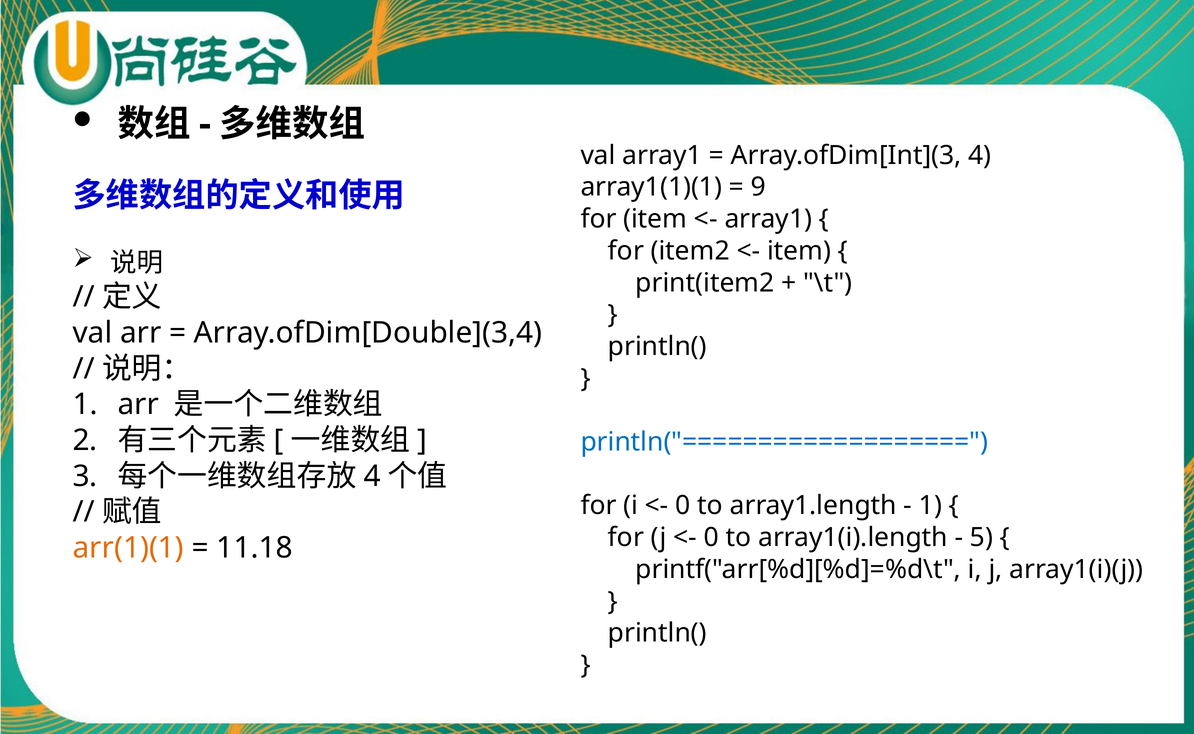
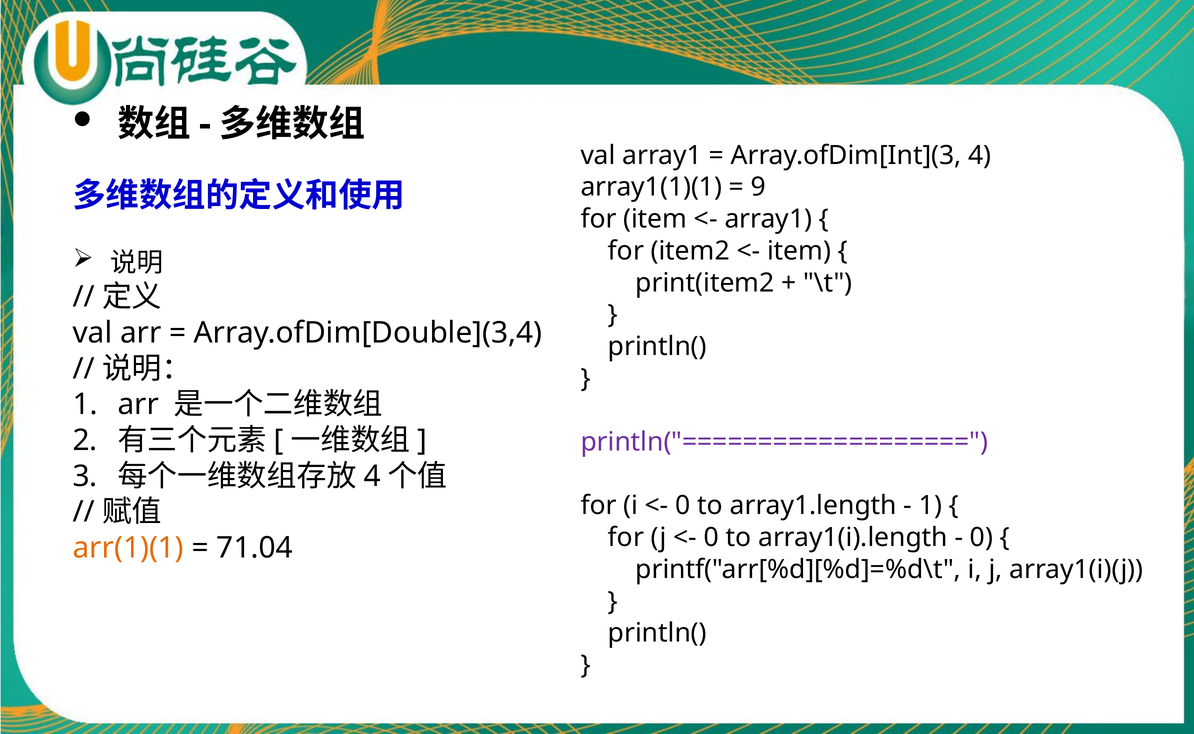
println("=================== colour: blue -> purple
5 at (982, 537): 5 -> 0
11.18: 11.18 -> 71.04
